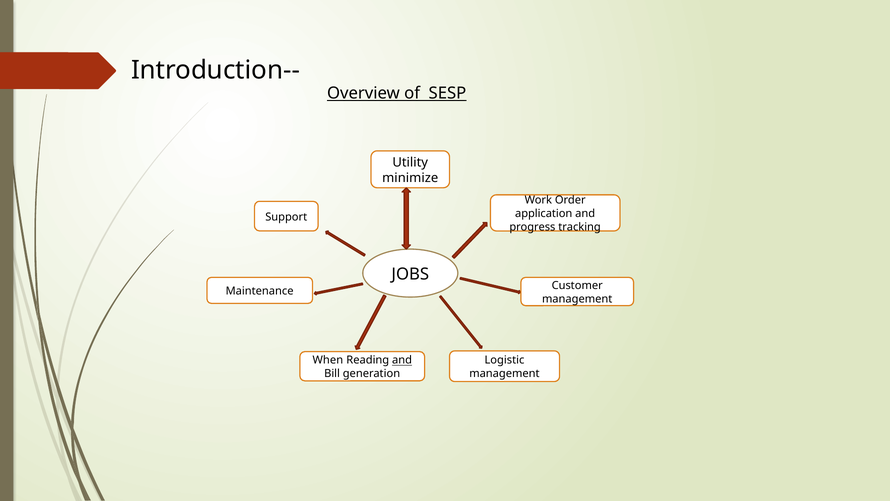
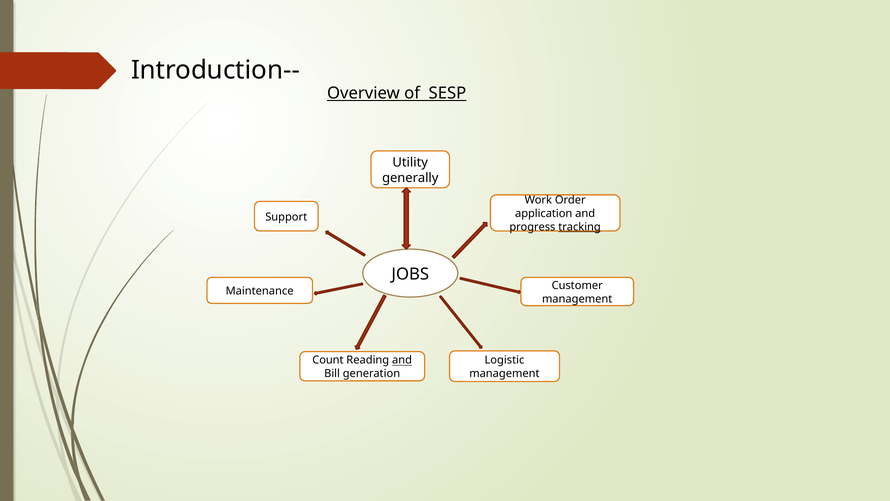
minimize: minimize -> generally
tracking underline: none -> present
When: When -> Count
